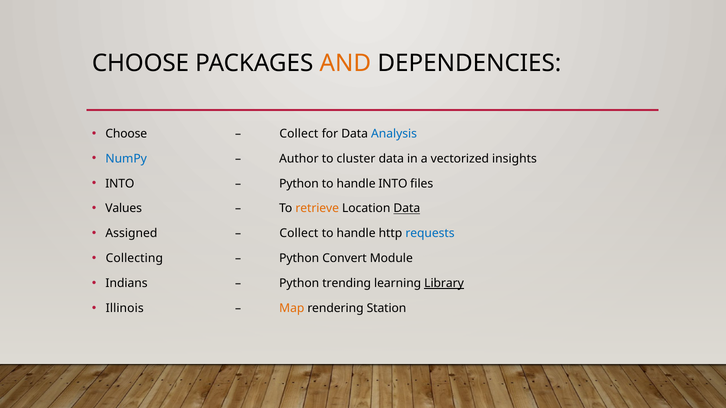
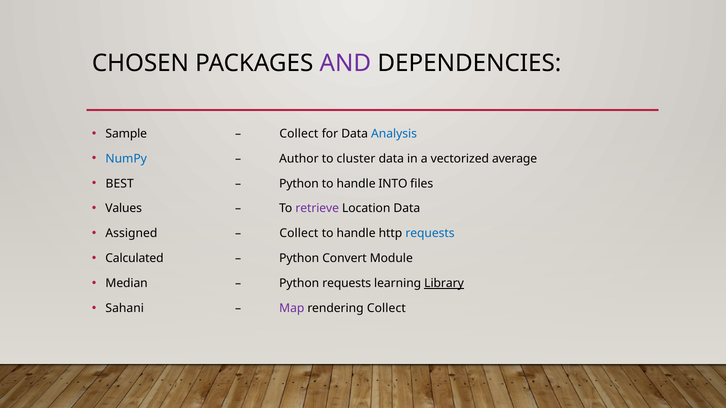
CHOOSE at (140, 64): CHOOSE -> CHOSEN
AND colour: orange -> purple
Choose at (126, 134): Choose -> Sample
insights: insights -> average
INTO at (120, 184): INTO -> BEST
retrieve colour: orange -> purple
Data at (407, 209) underline: present -> none
Collecting: Collecting -> Calculated
Indians: Indians -> Median
Python trending: trending -> requests
Illinois: Illinois -> Sahani
Map colour: orange -> purple
rendering Station: Station -> Collect
